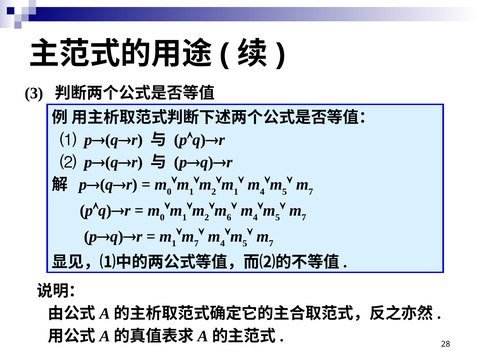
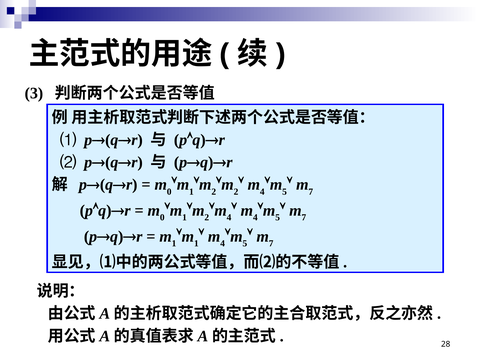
1 at (236, 191): 1 -> 2
6 at (229, 217): 6 -> 4
7 at (196, 243): 7 -> 1
